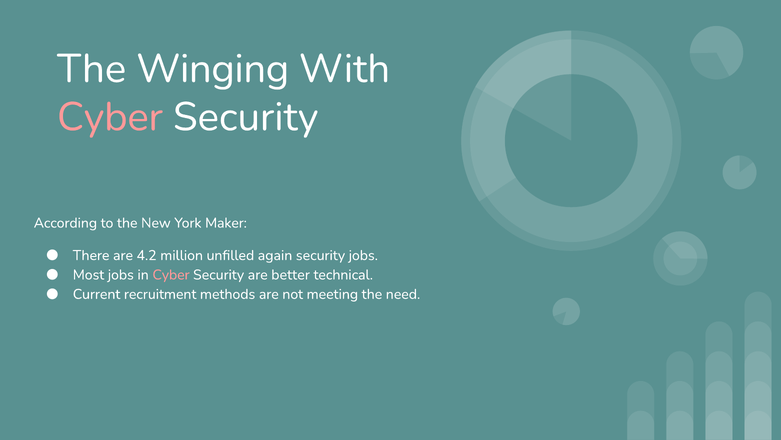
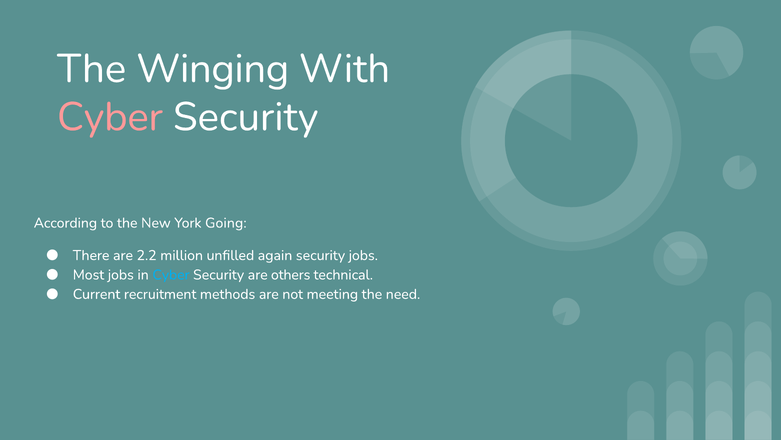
Maker: Maker -> Going
4.2: 4.2 -> 2.2
Cyber at (171, 274) colour: pink -> light blue
better: better -> others
